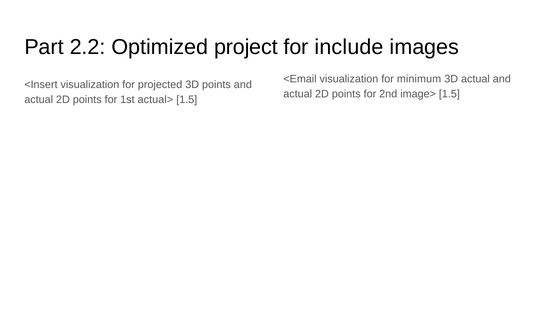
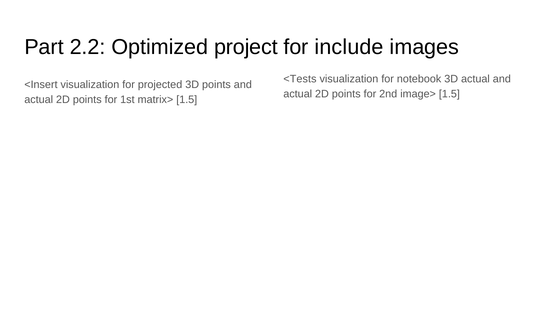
<Email: <Email -> <Tests
minimum: minimum -> notebook
actual>: actual> -> matrix>
